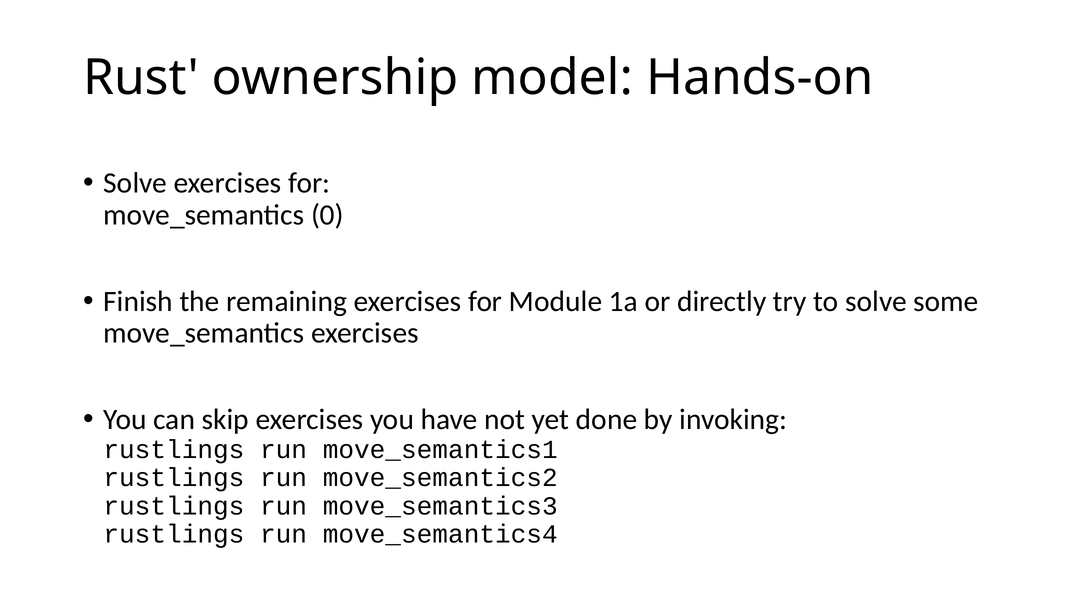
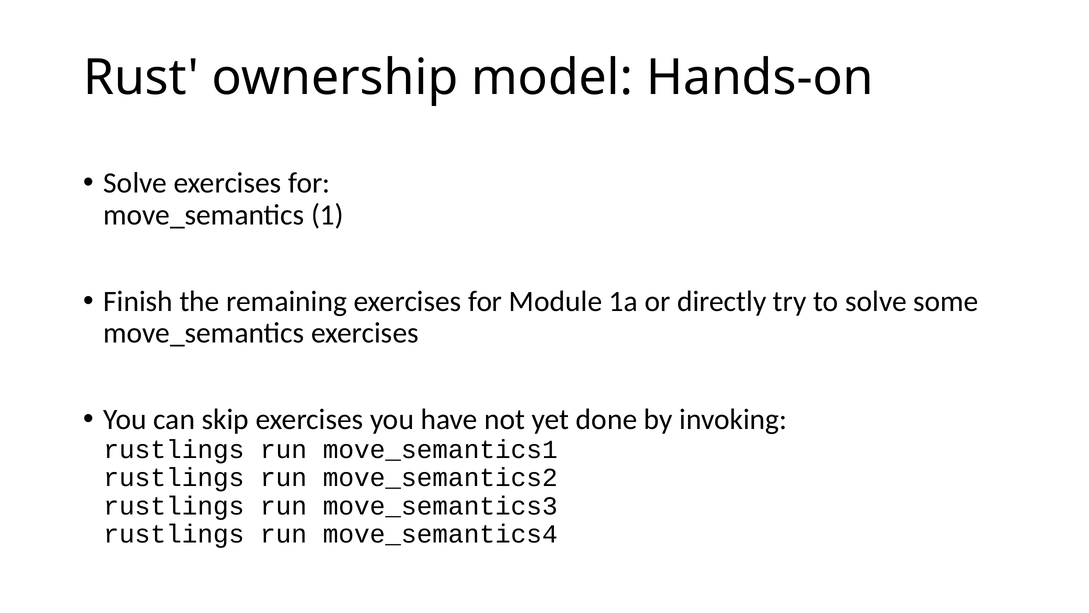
0: 0 -> 1
